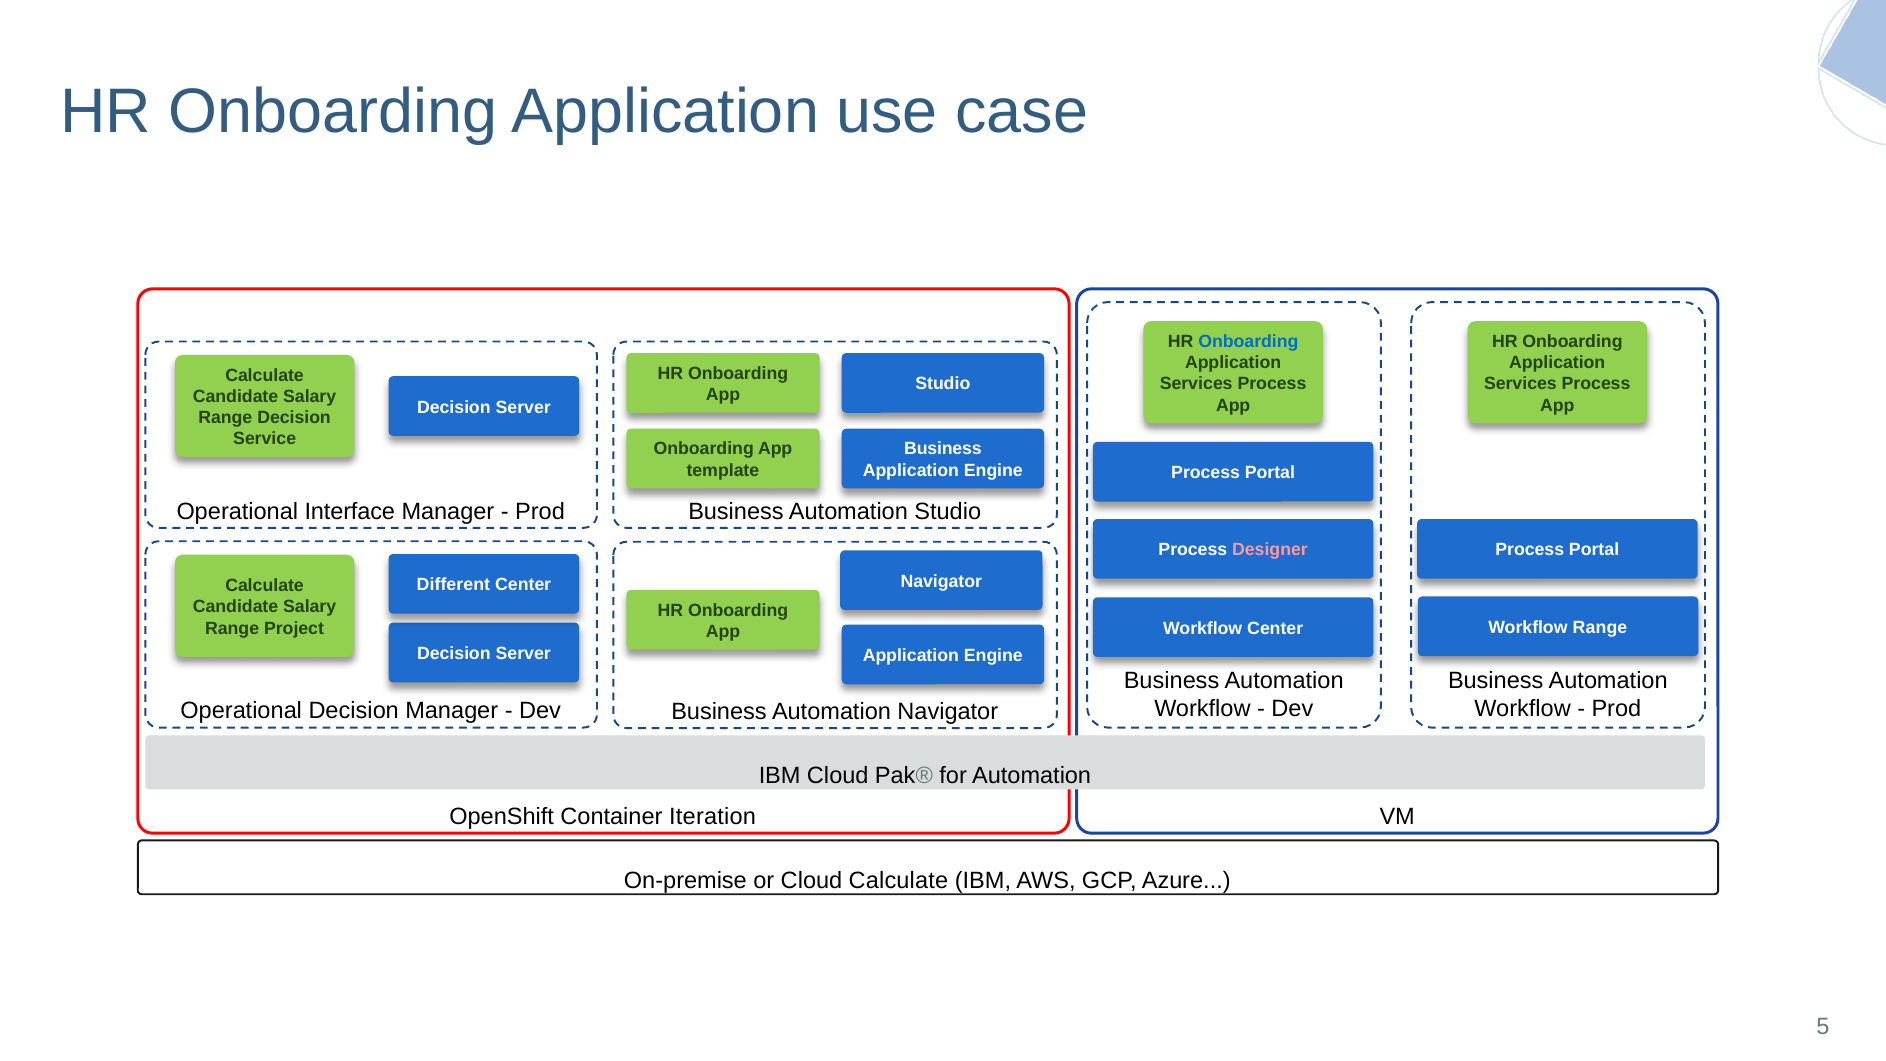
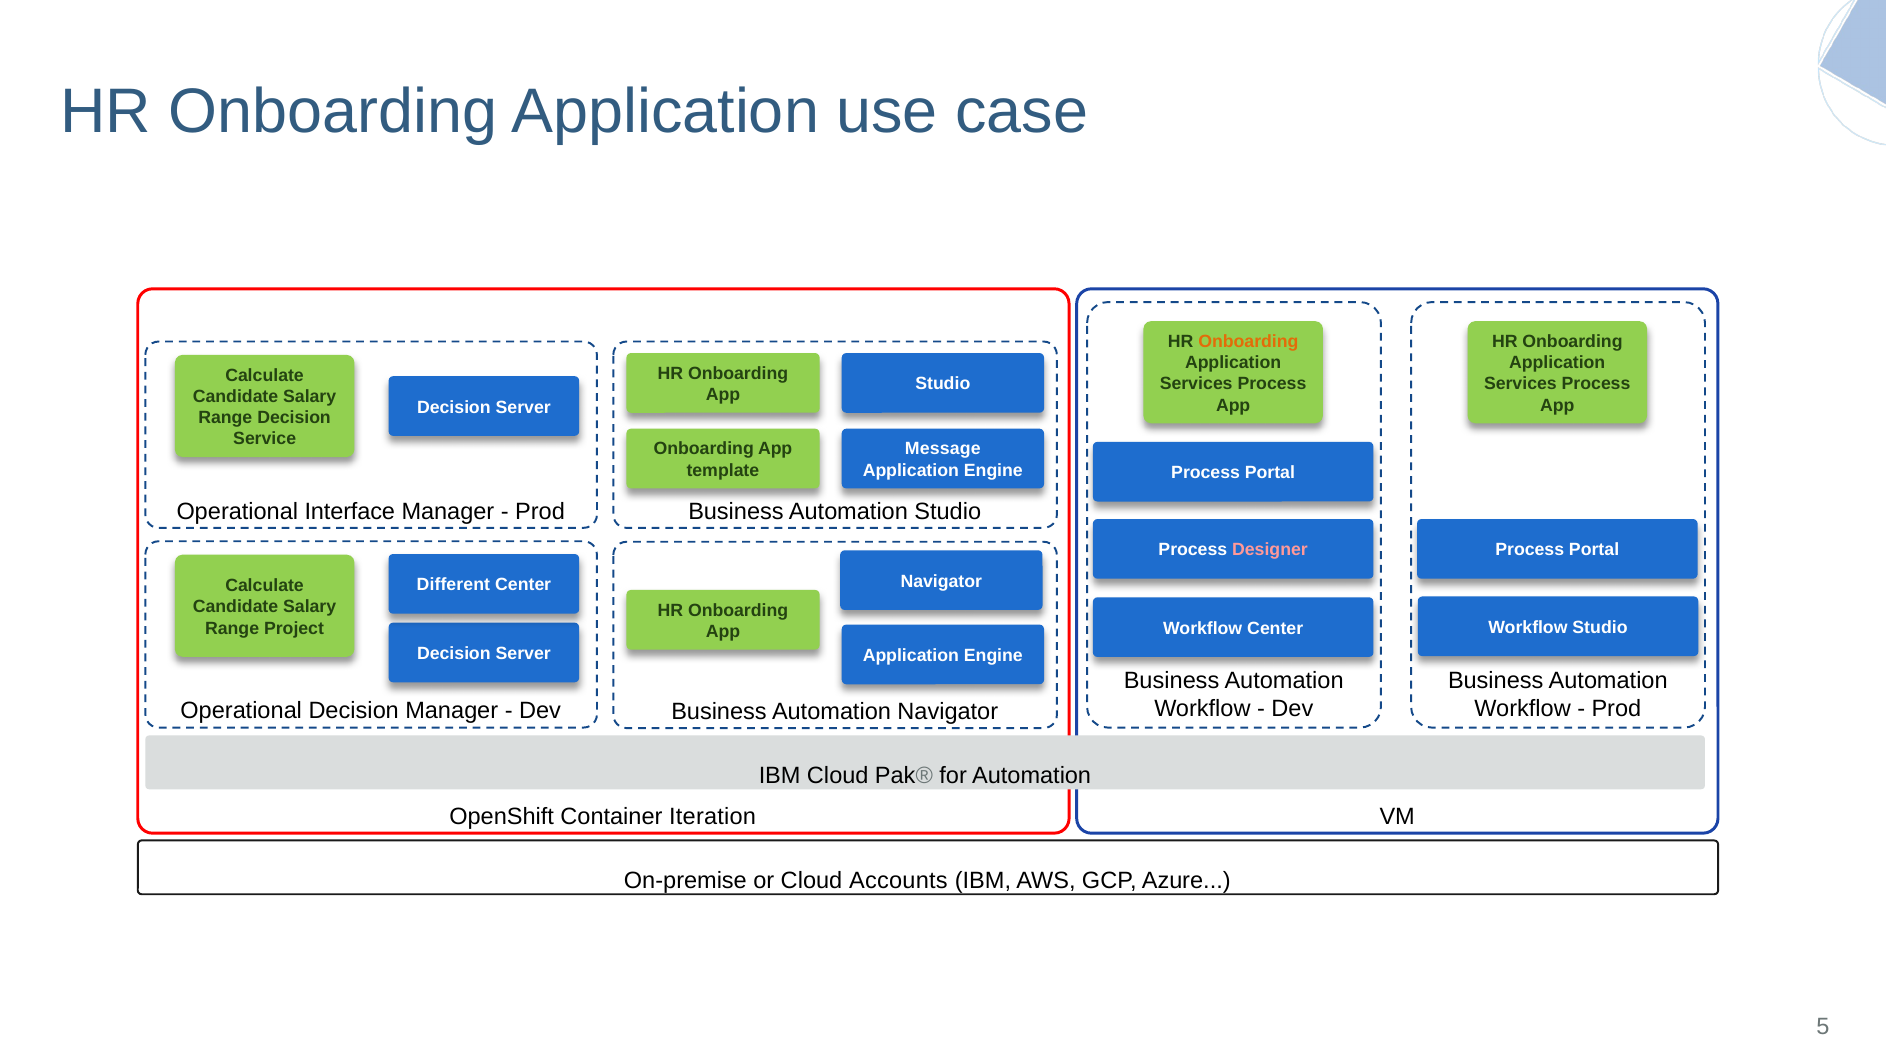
Onboarding at (1248, 341) colour: blue -> orange
Business at (943, 449): Business -> Message
Workflow Range: Range -> Studio
Cloud Calculate: Calculate -> Accounts
